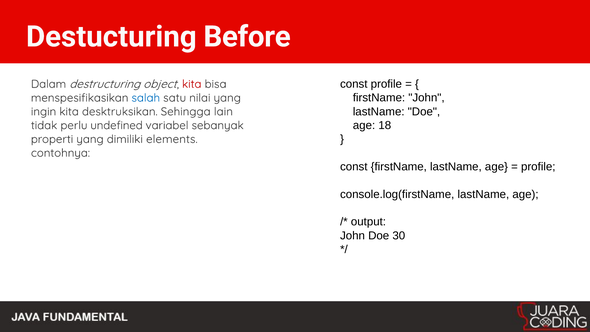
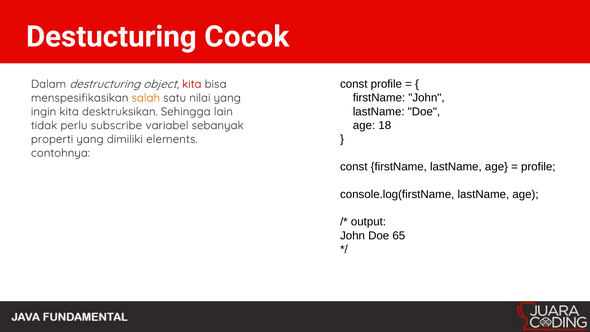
Before: Before -> Cocok
salah colour: blue -> orange
undefined: undefined -> subscribe
30: 30 -> 65
